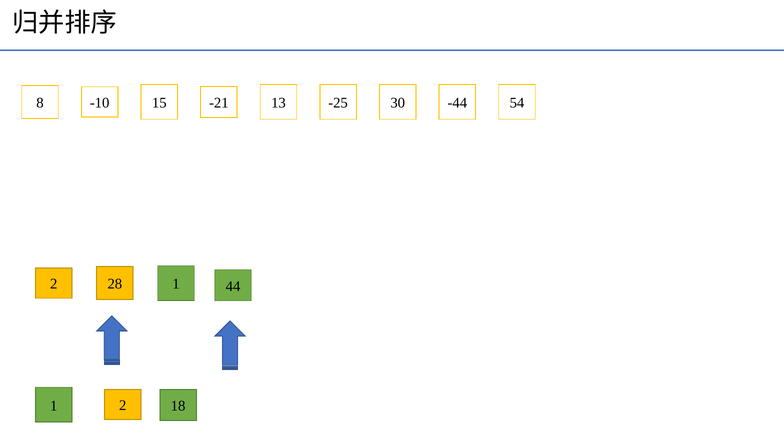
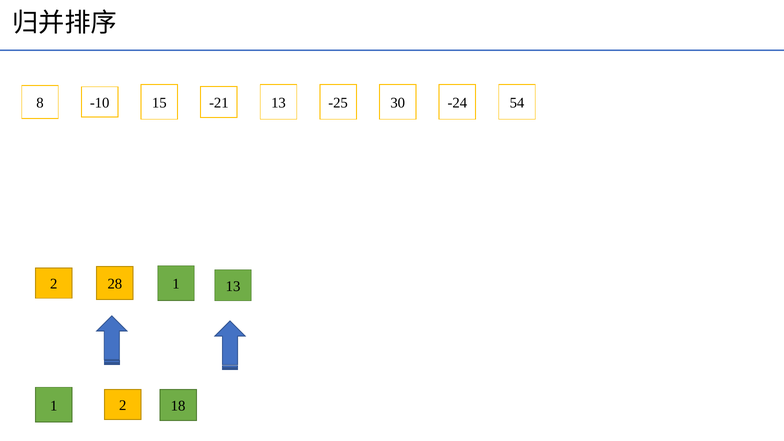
-44: -44 -> -24
44 at (233, 286): 44 -> 13
